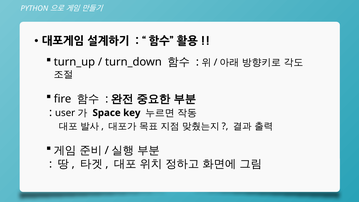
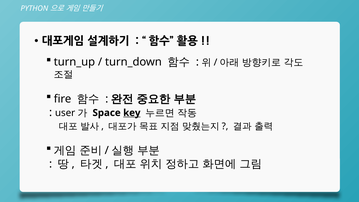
key underline: none -> present
